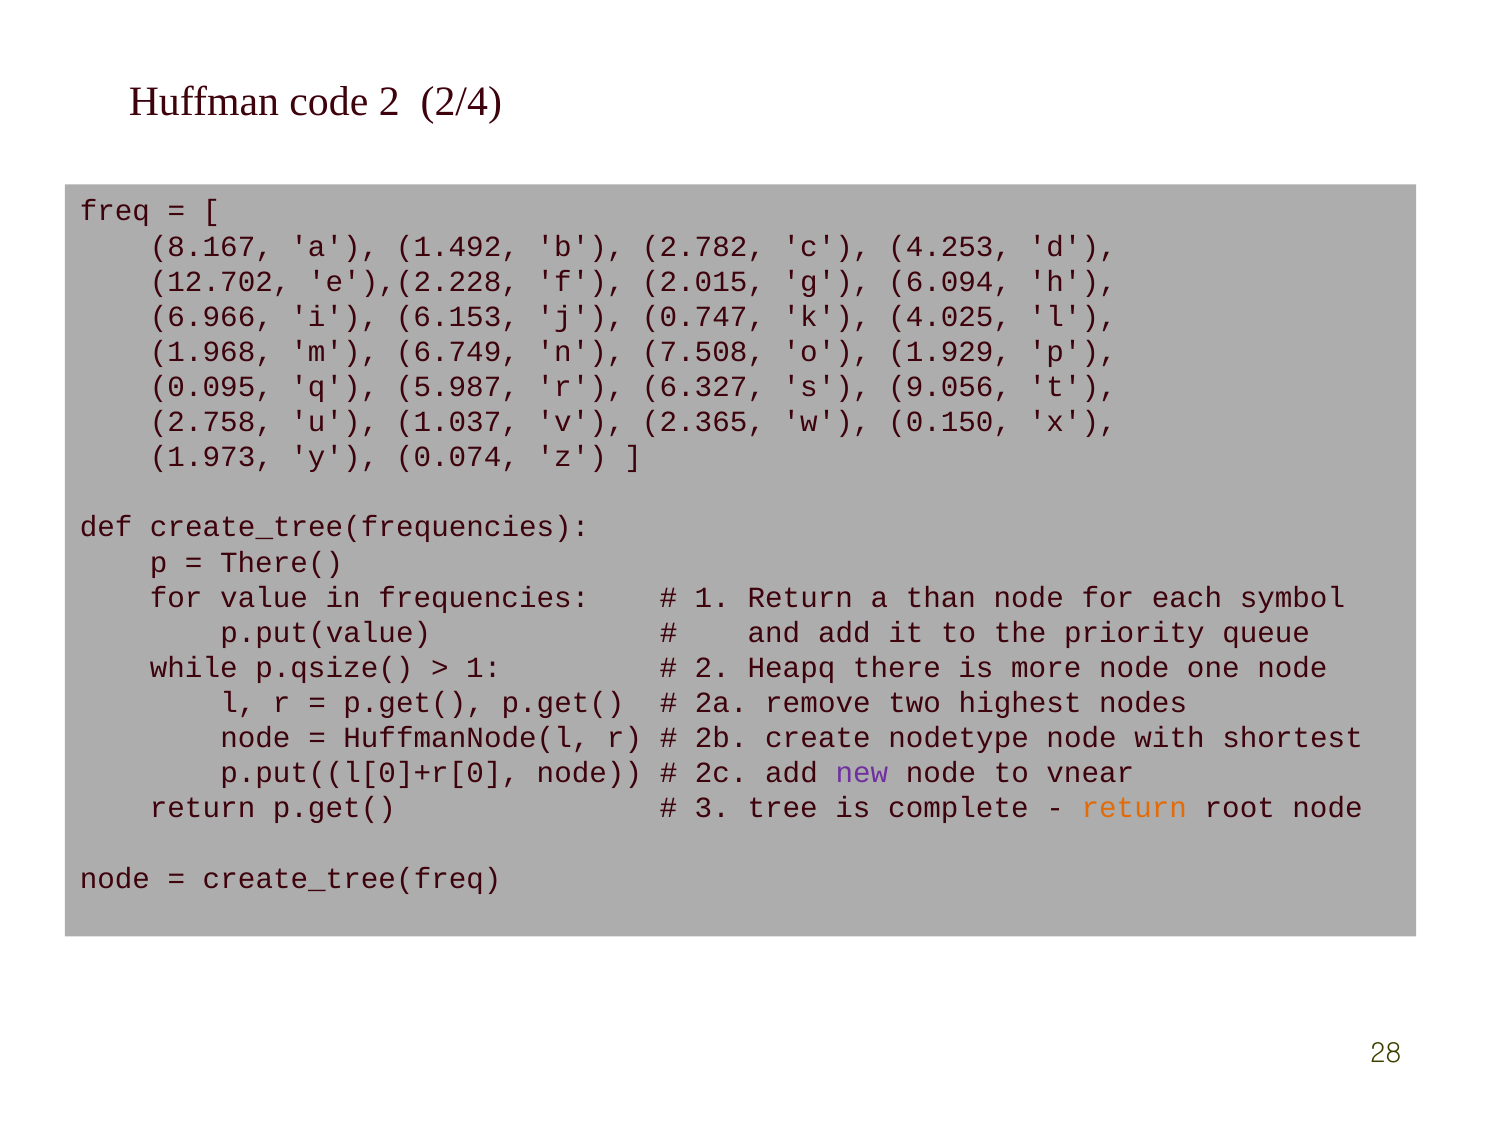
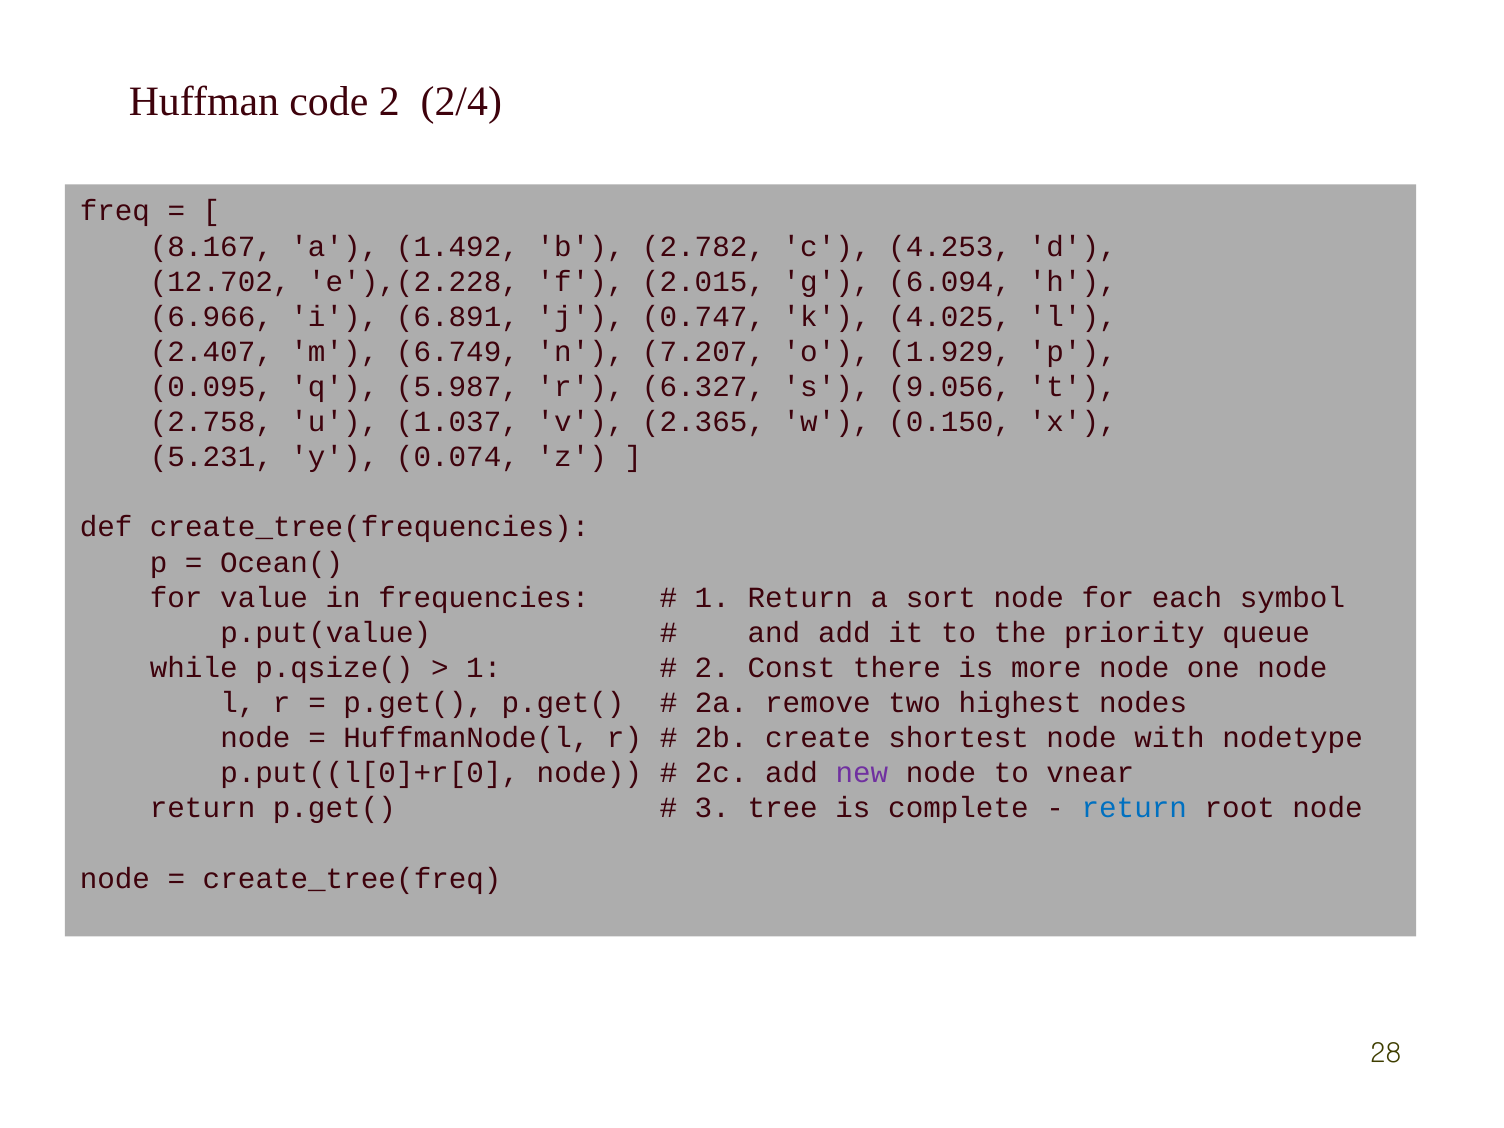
6.153: 6.153 -> 6.891
1.968: 1.968 -> 2.407
7.508: 7.508 -> 7.207
1.973: 1.973 -> 5.231
There(: There( -> Ocean(
than: than -> sort
Heapq: Heapq -> Const
nodetype: nodetype -> shortest
shortest: shortest -> nodetype
return at (1134, 808) colour: orange -> blue
